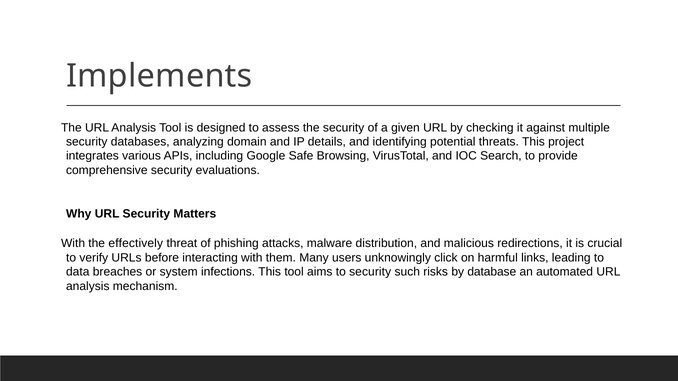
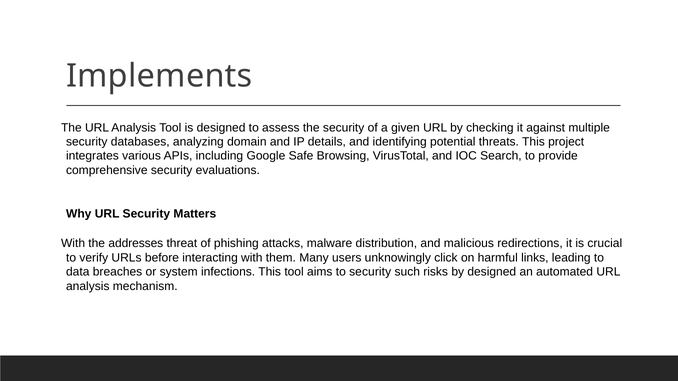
effectively: effectively -> addresses
by database: database -> designed
